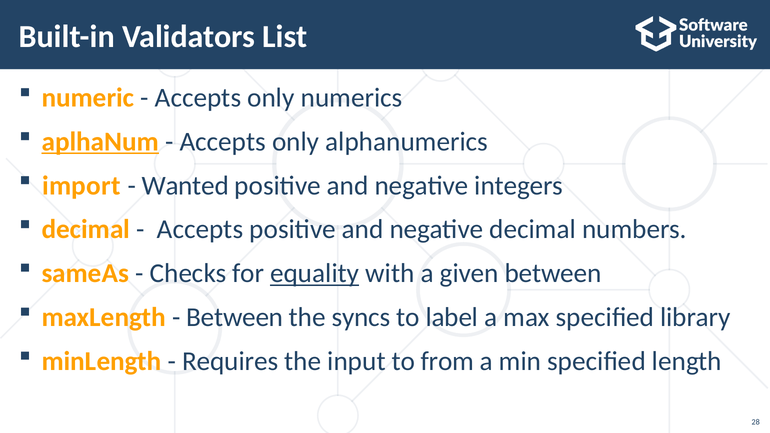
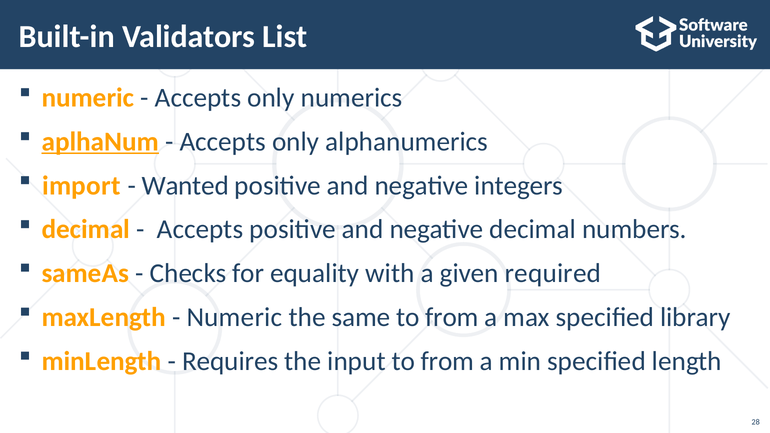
equality underline: present -> none
given between: between -> required
Between at (235, 317): Between -> Numeric
syncs: syncs -> same
label at (452, 317): label -> from
